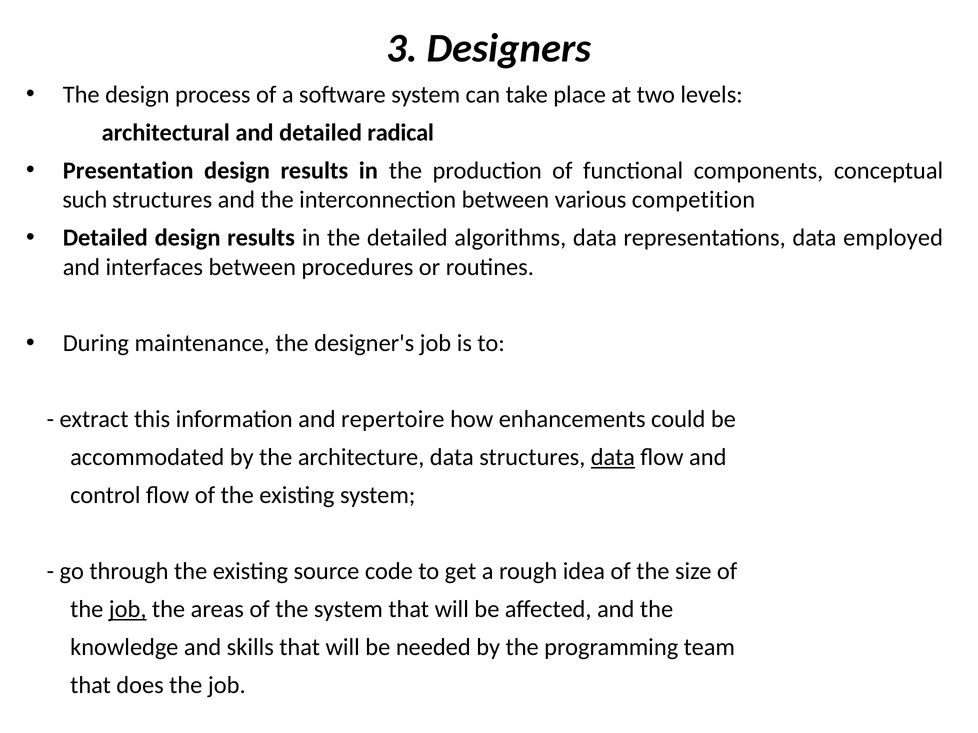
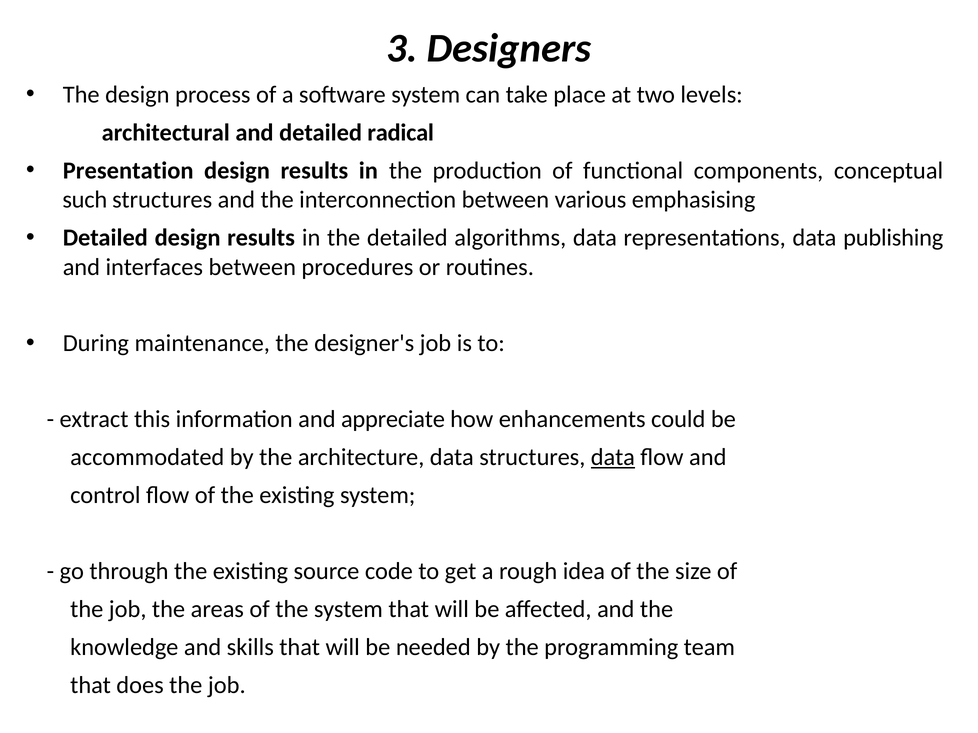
competition: competition -> emphasising
employed: employed -> publishing
repertoire: repertoire -> appreciate
job at (128, 610) underline: present -> none
